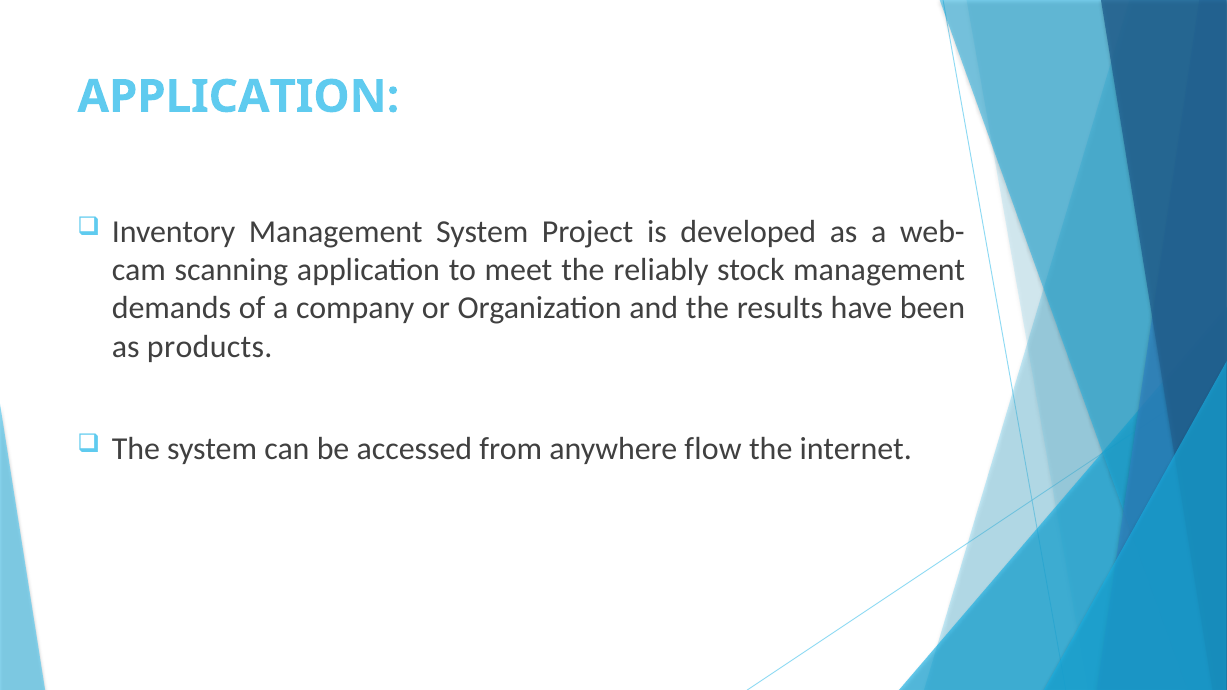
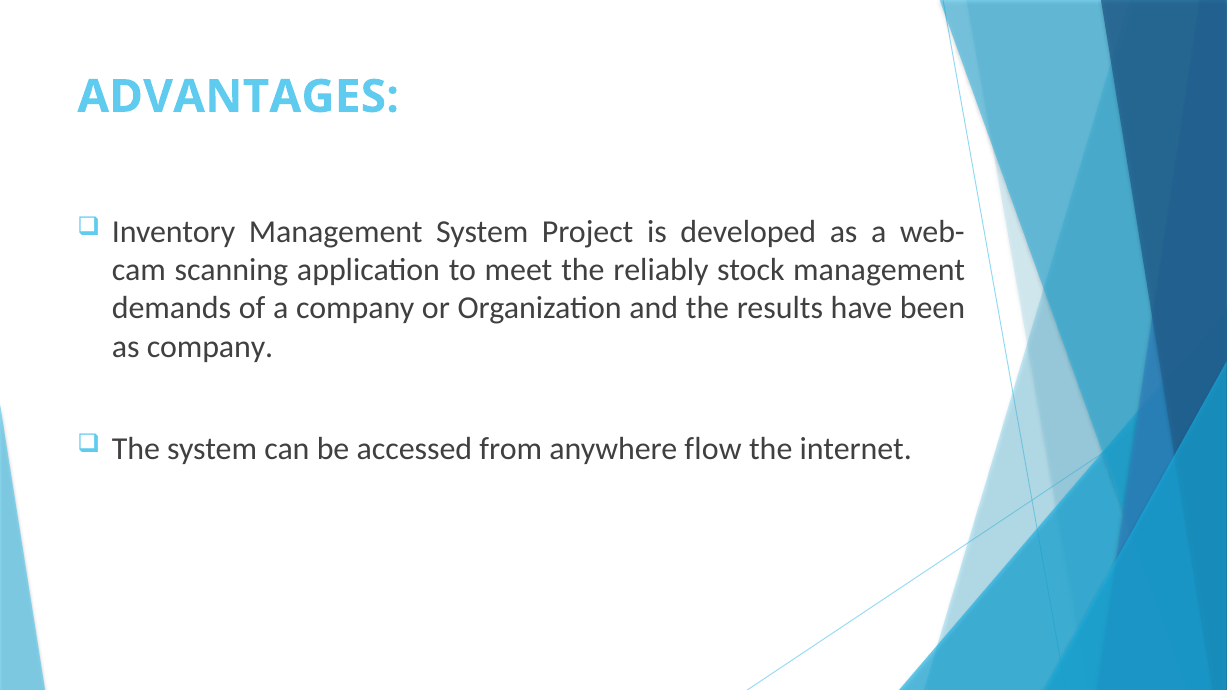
APPLICATION at (238, 97): APPLICATION -> ADVANTAGES
as products: products -> company
